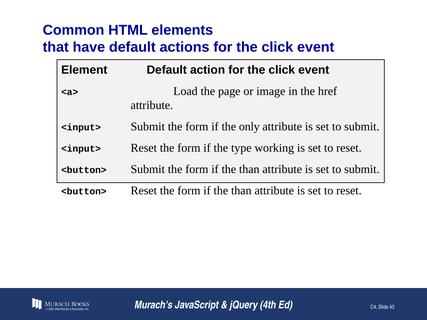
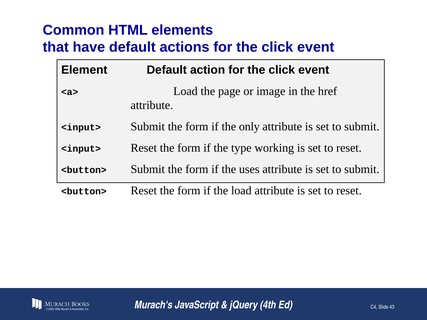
than at (249, 170): than -> uses
than at (241, 191): than -> load
